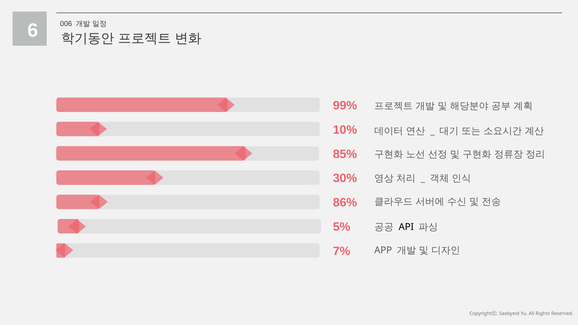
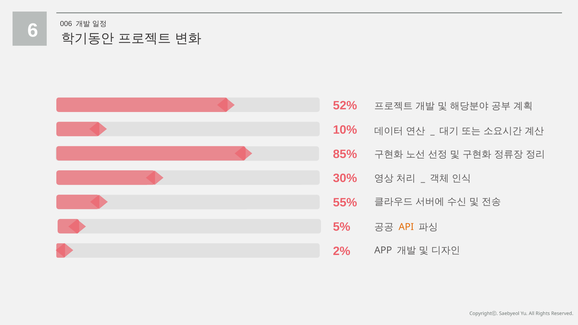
99%: 99% -> 52%
86%: 86% -> 55%
API colour: black -> orange
7%: 7% -> 2%
